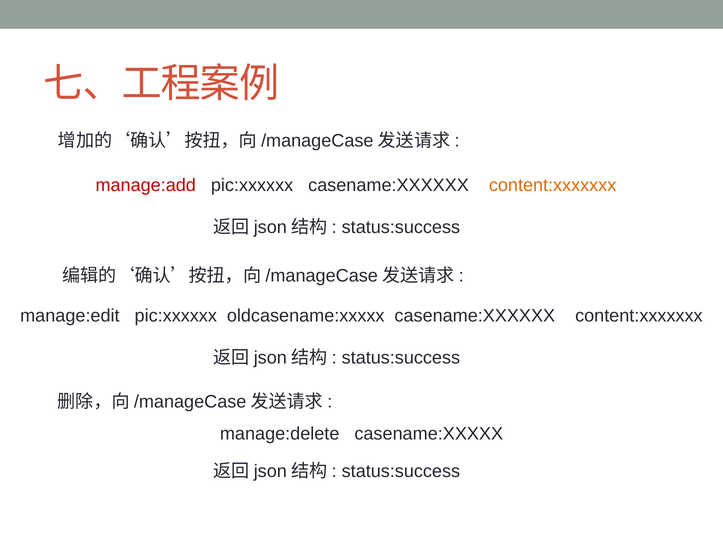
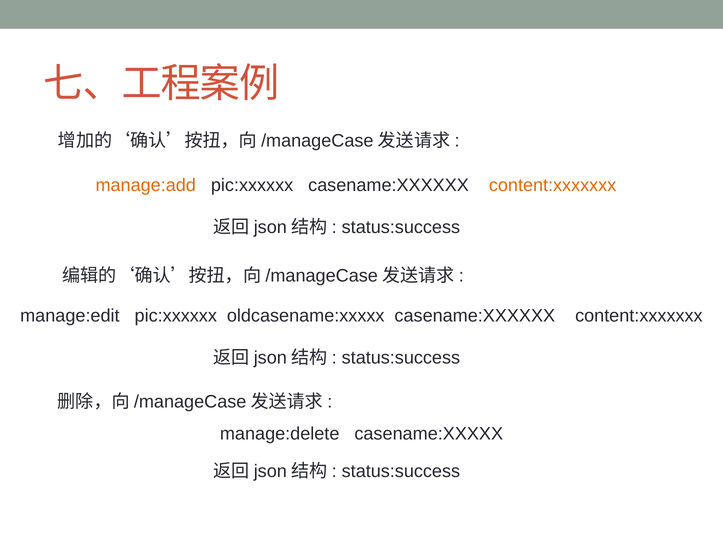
manage:add colour: red -> orange
